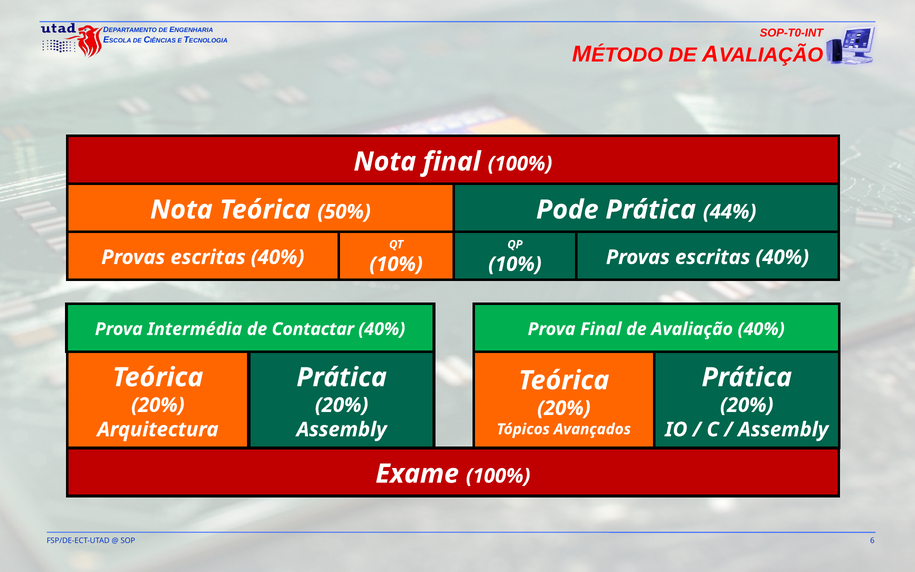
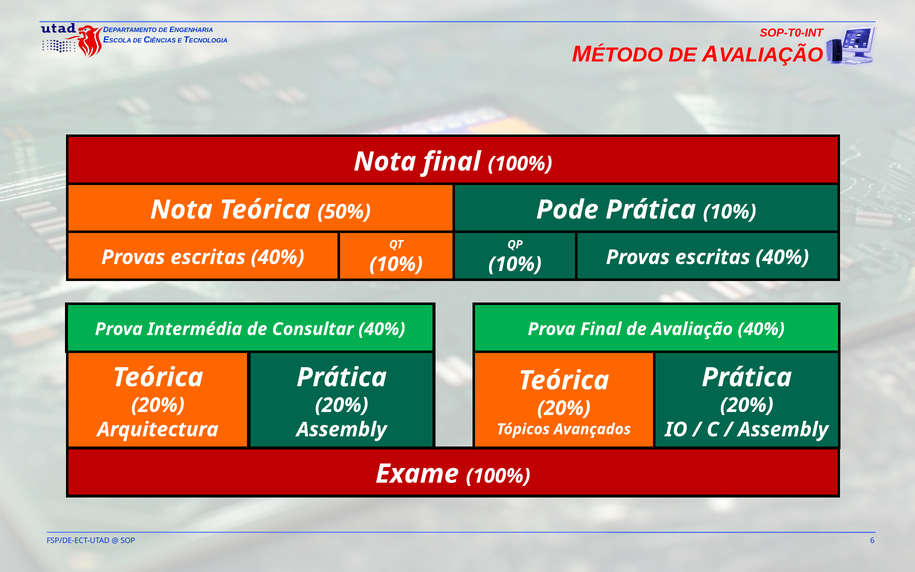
Prática 44%: 44% -> 10%
Contactar: Contactar -> Consultar
